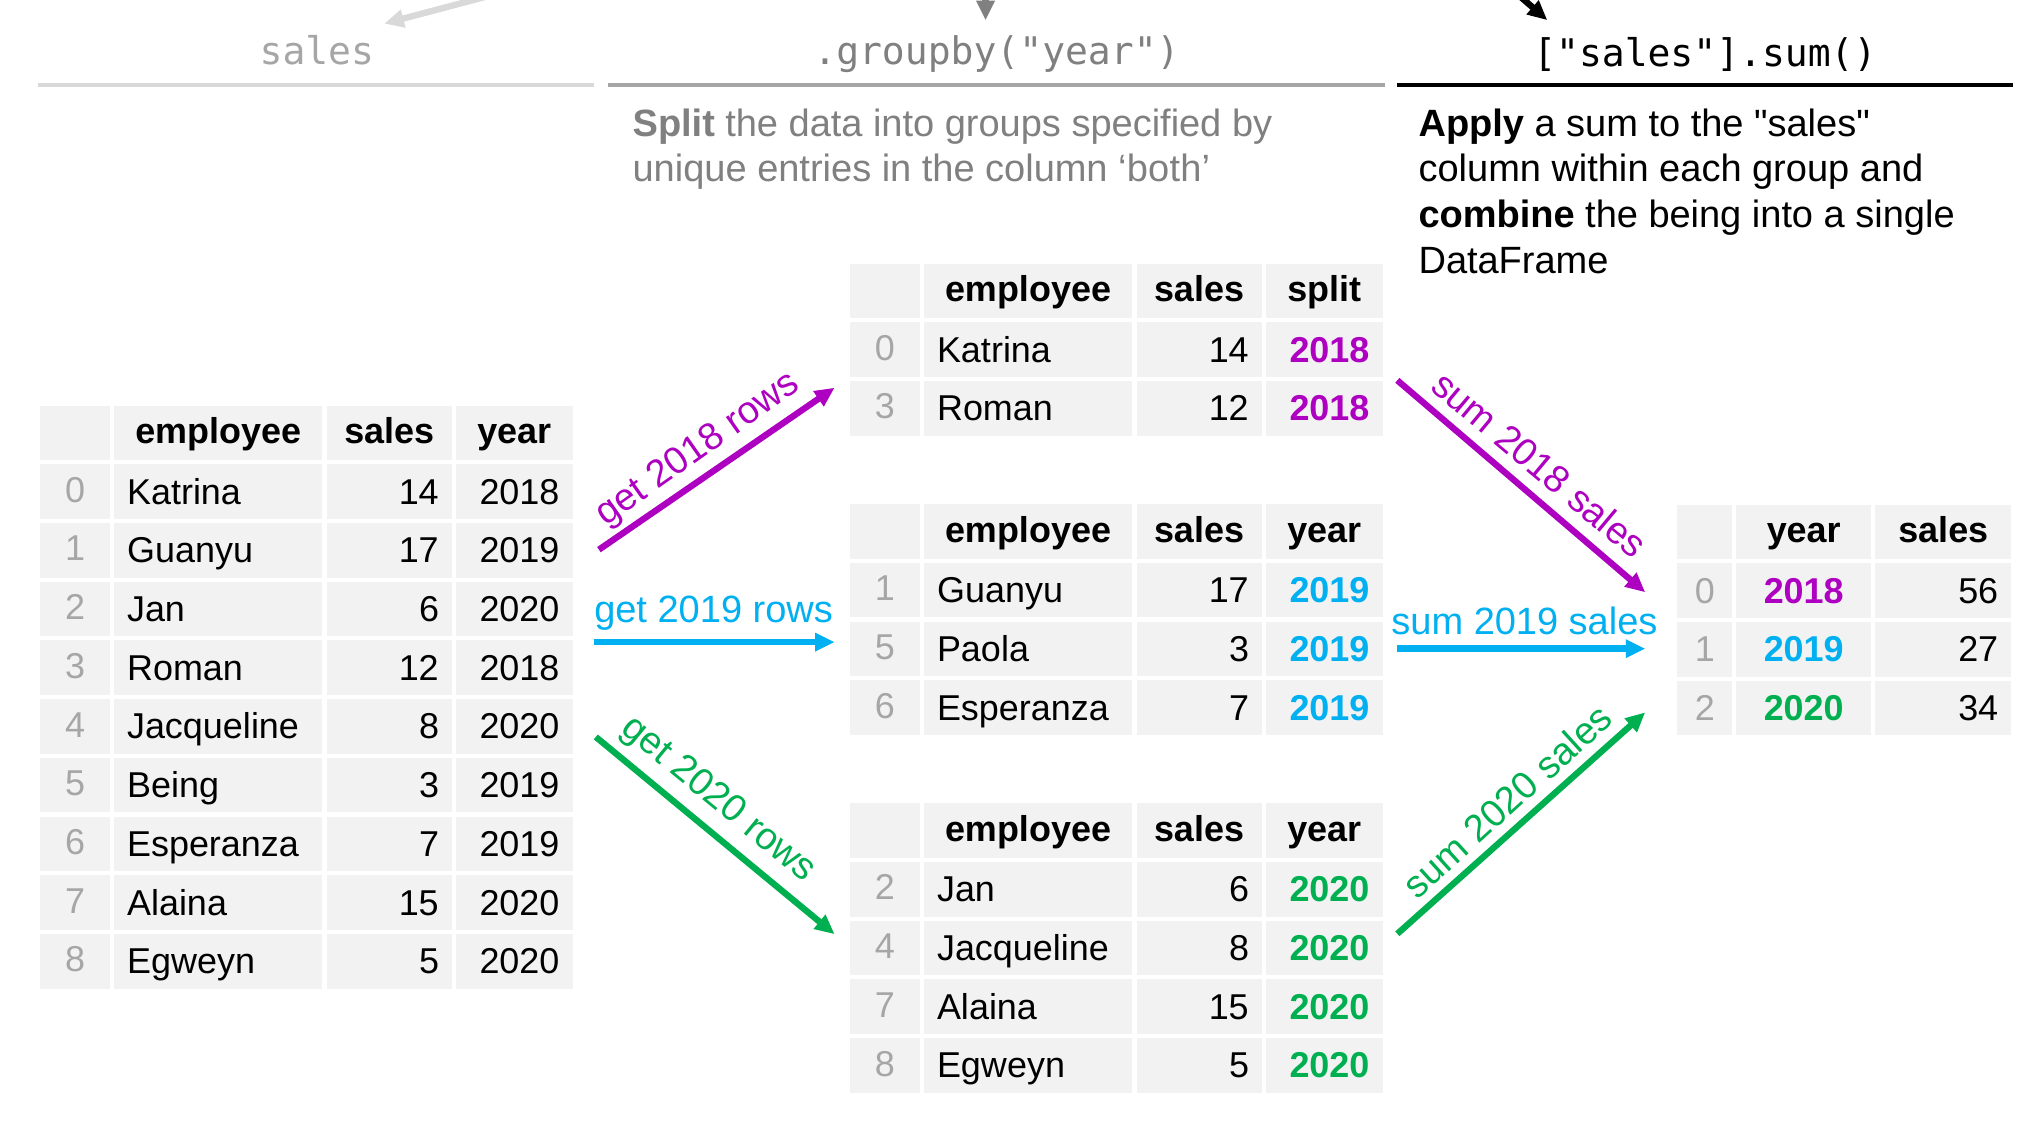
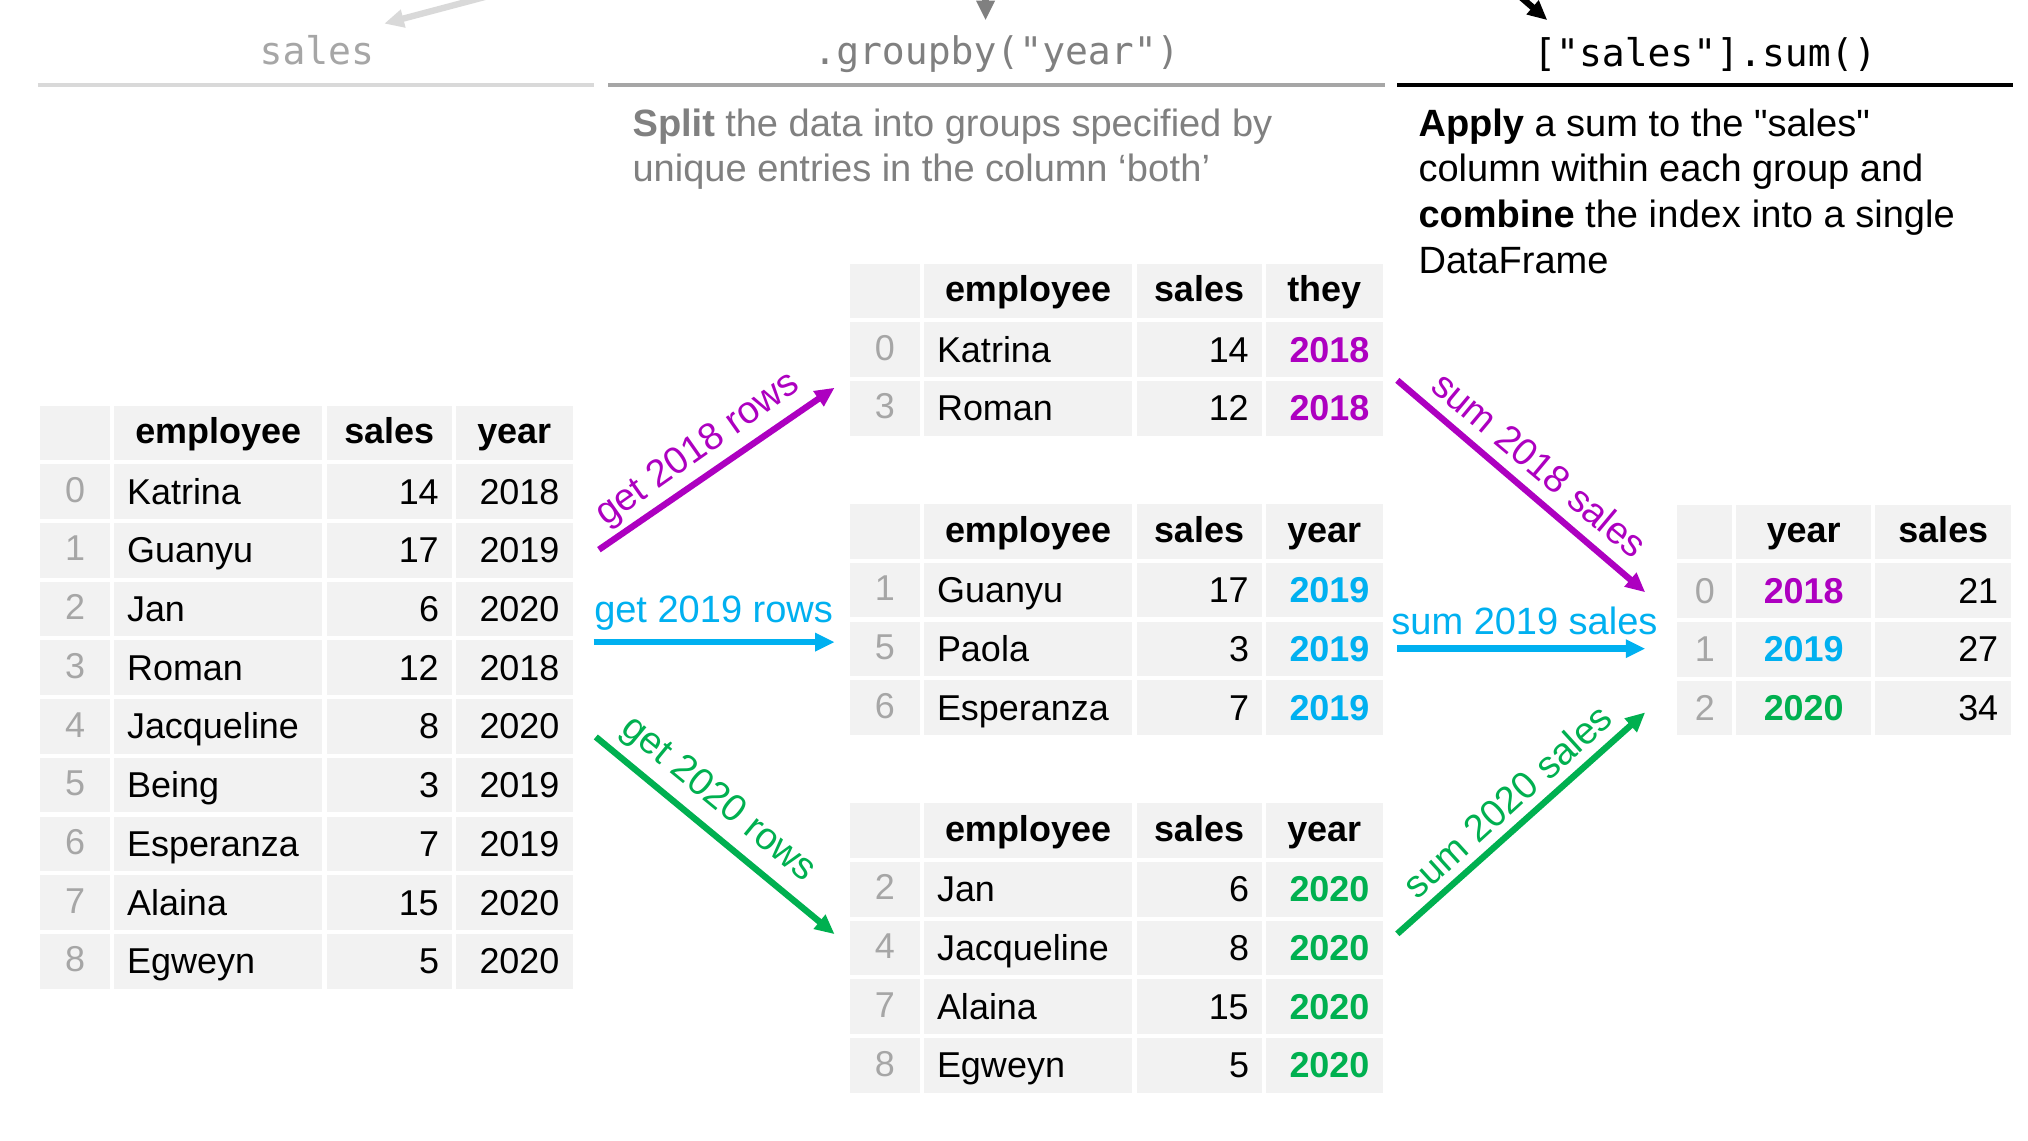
the being: being -> index
sales split: split -> they
56: 56 -> 21
